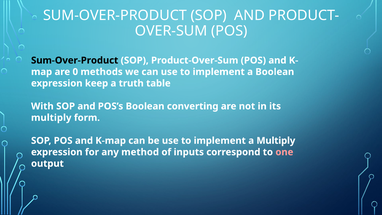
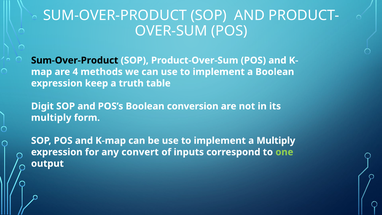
0: 0 -> 4
With: With -> Digit
converting: converting -> conversion
method: method -> convert
one colour: pink -> light green
